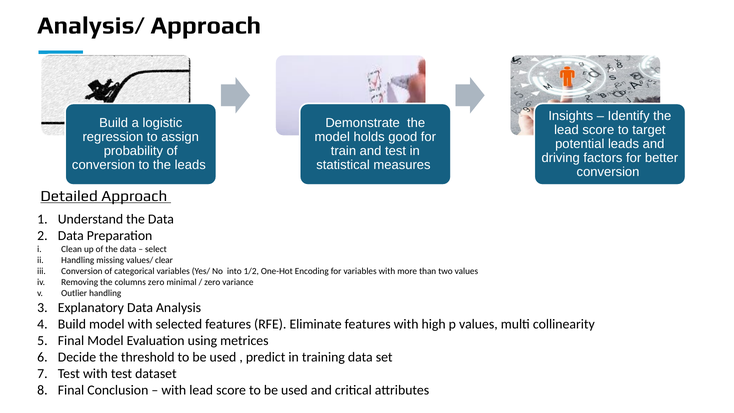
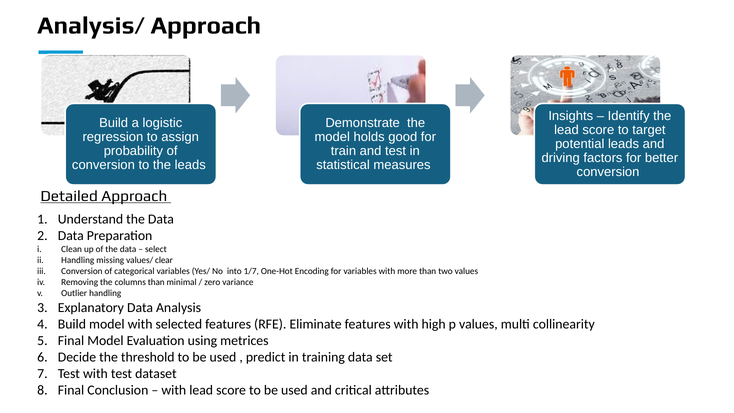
1/2: 1/2 -> 1/7
columns zero: zero -> than
